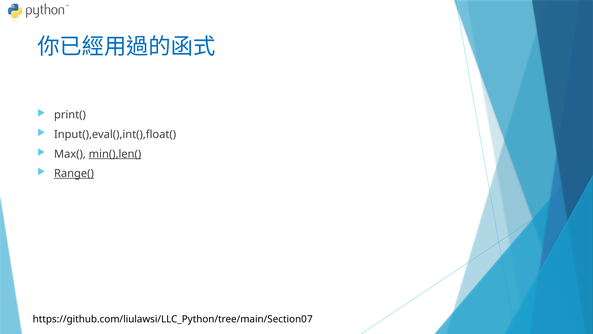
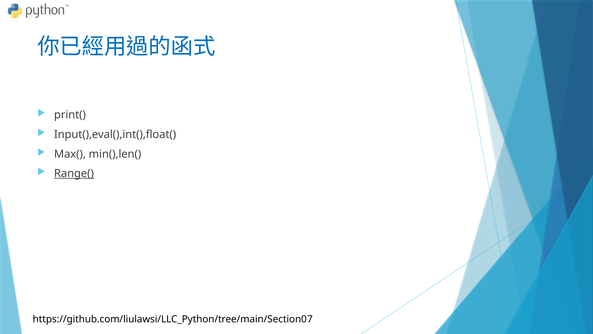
min(),len( underline: present -> none
